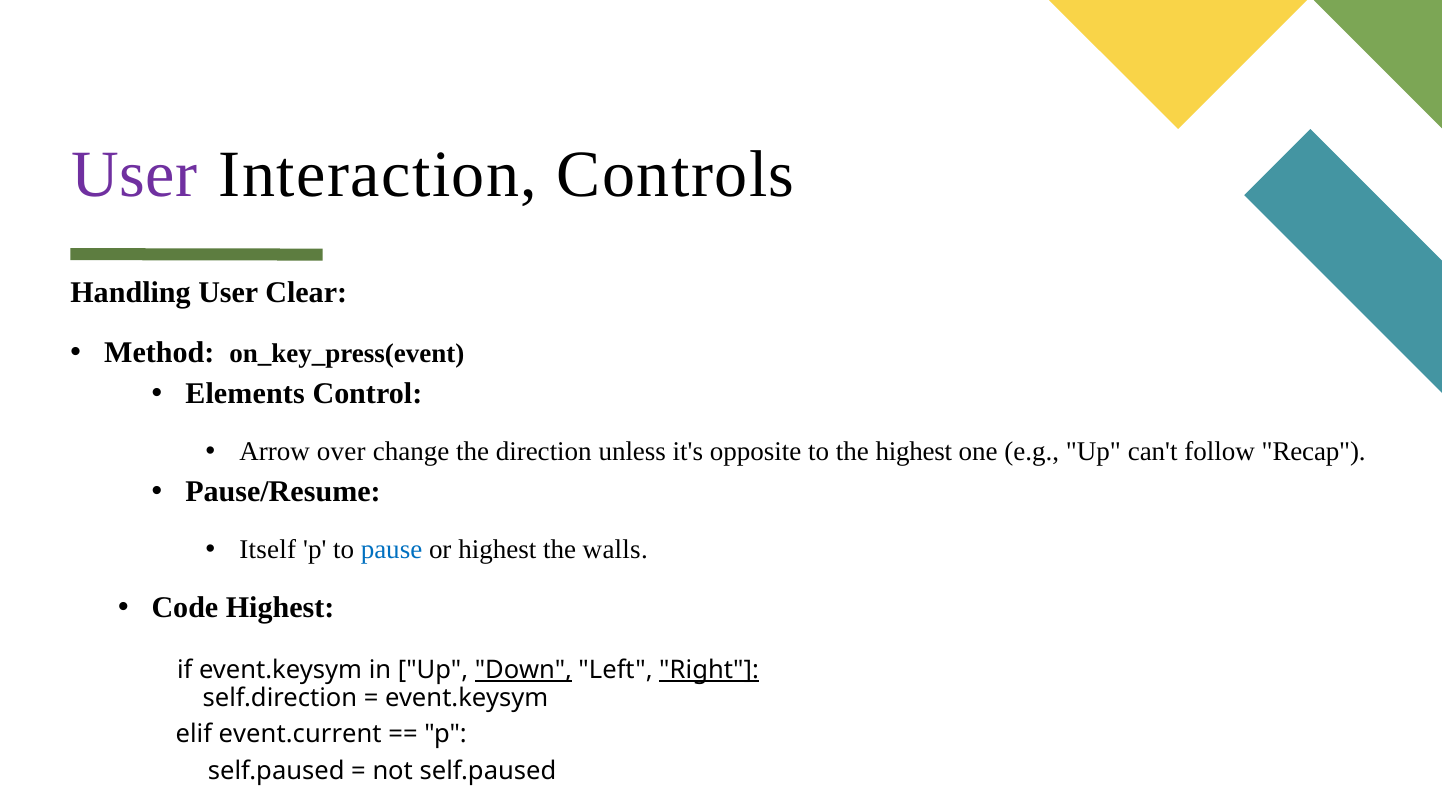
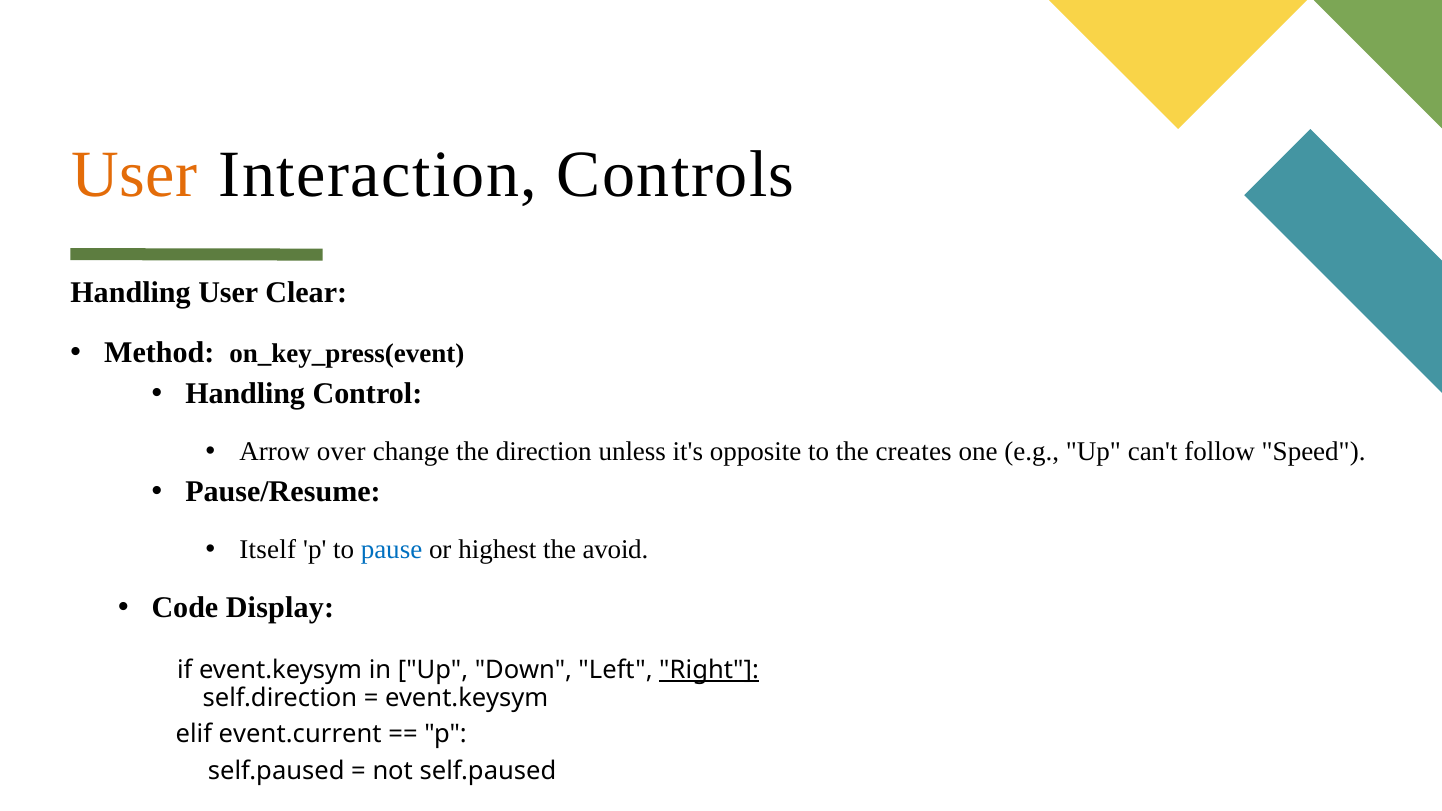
User at (134, 175) colour: purple -> orange
Elements at (245, 394): Elements -> Handling
the highest: highest -> creates
Recap: Recap -> Speed
walls: walls -> avoid
Code Highest: Highest -> Display
Down underline: present -> none
